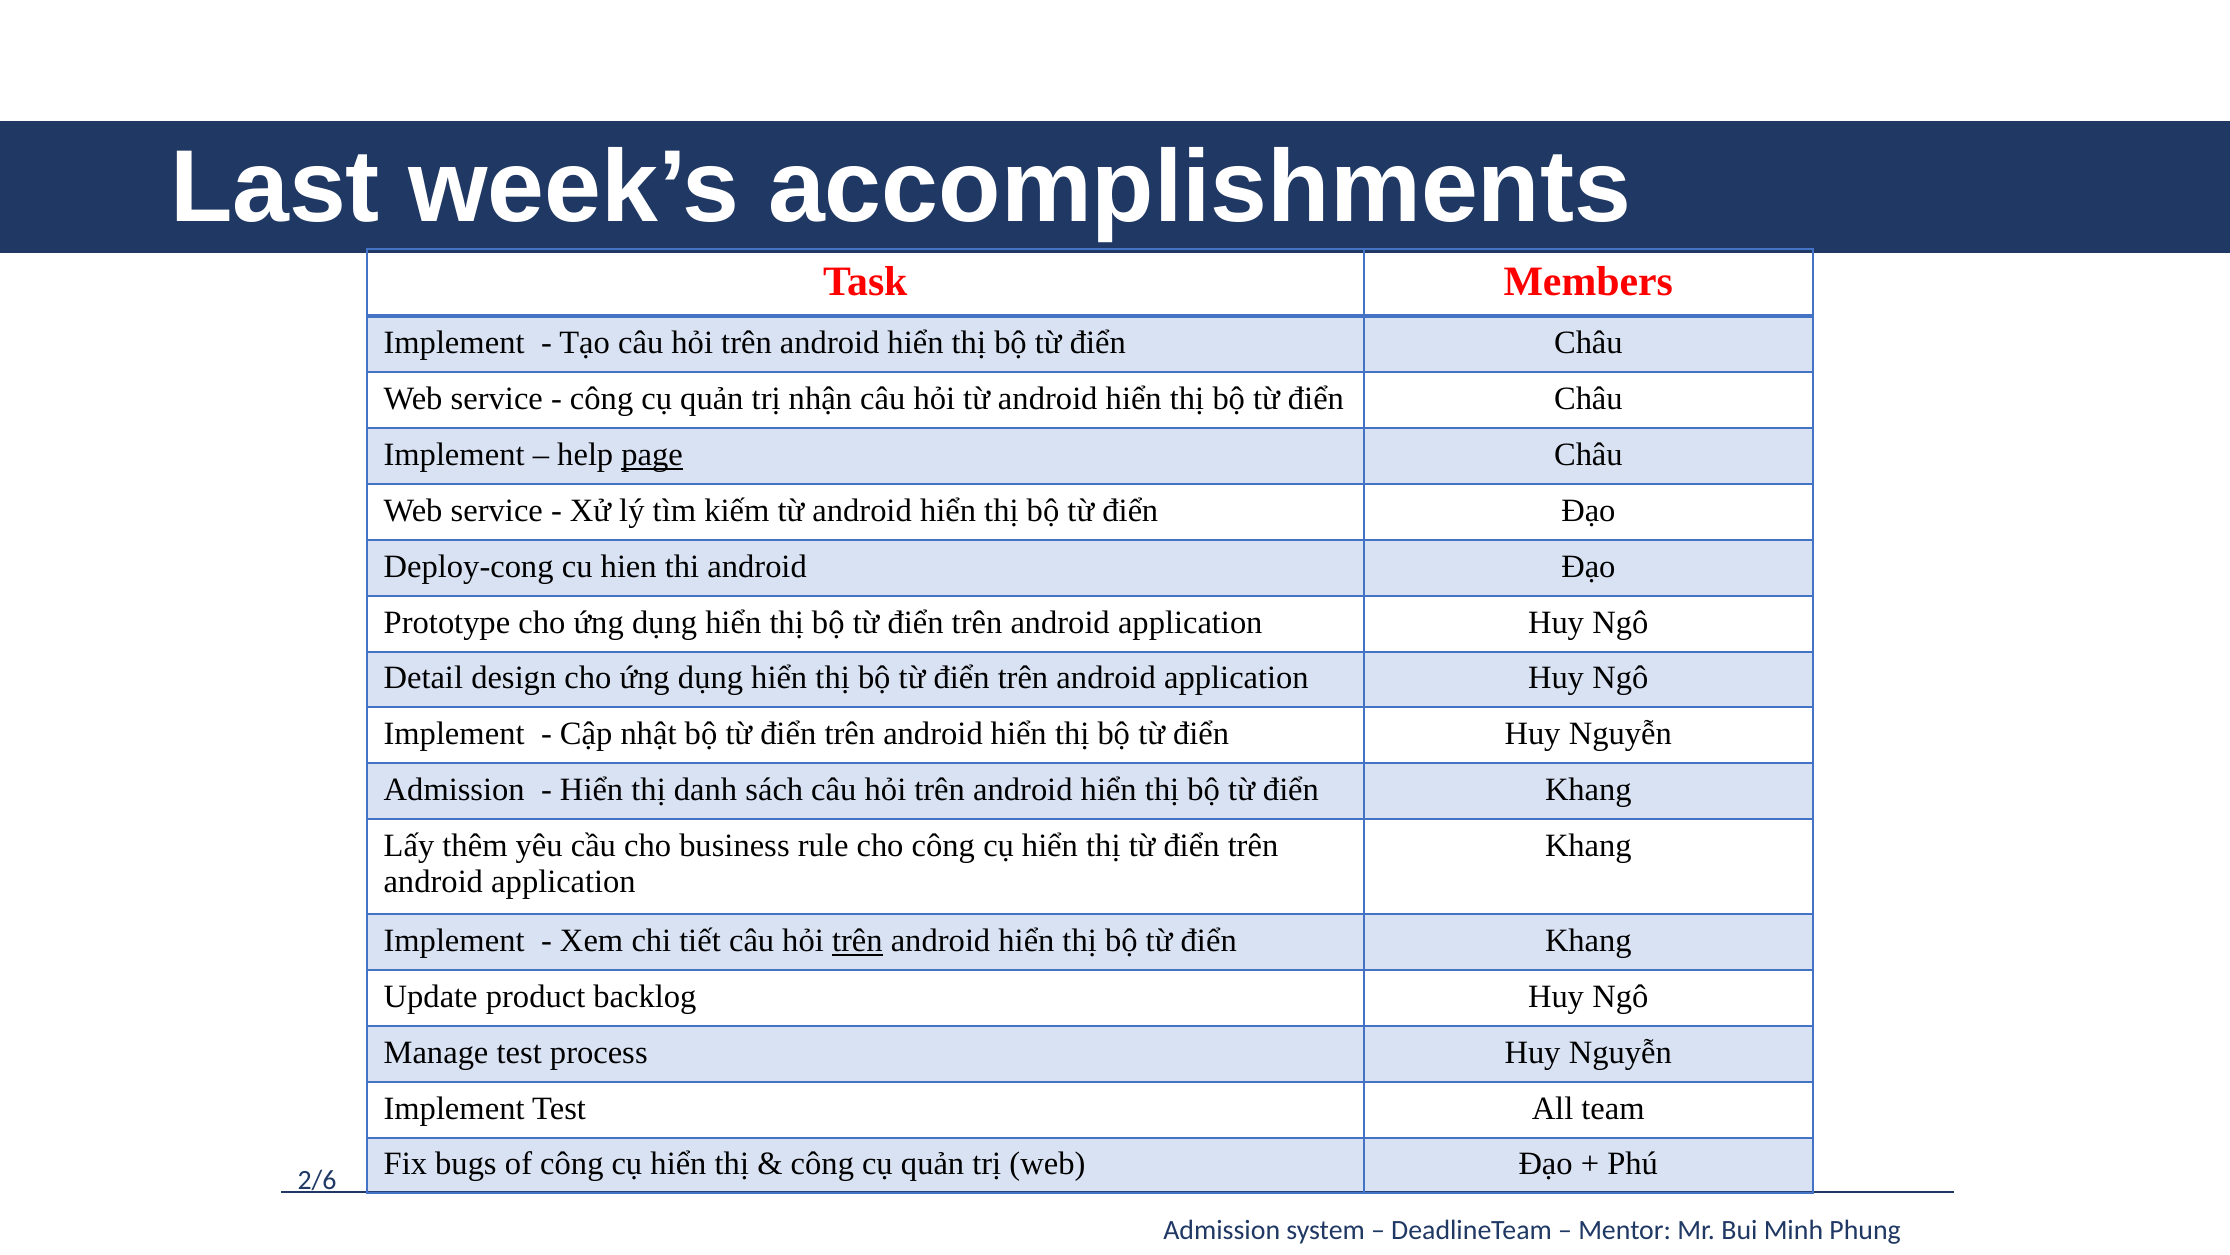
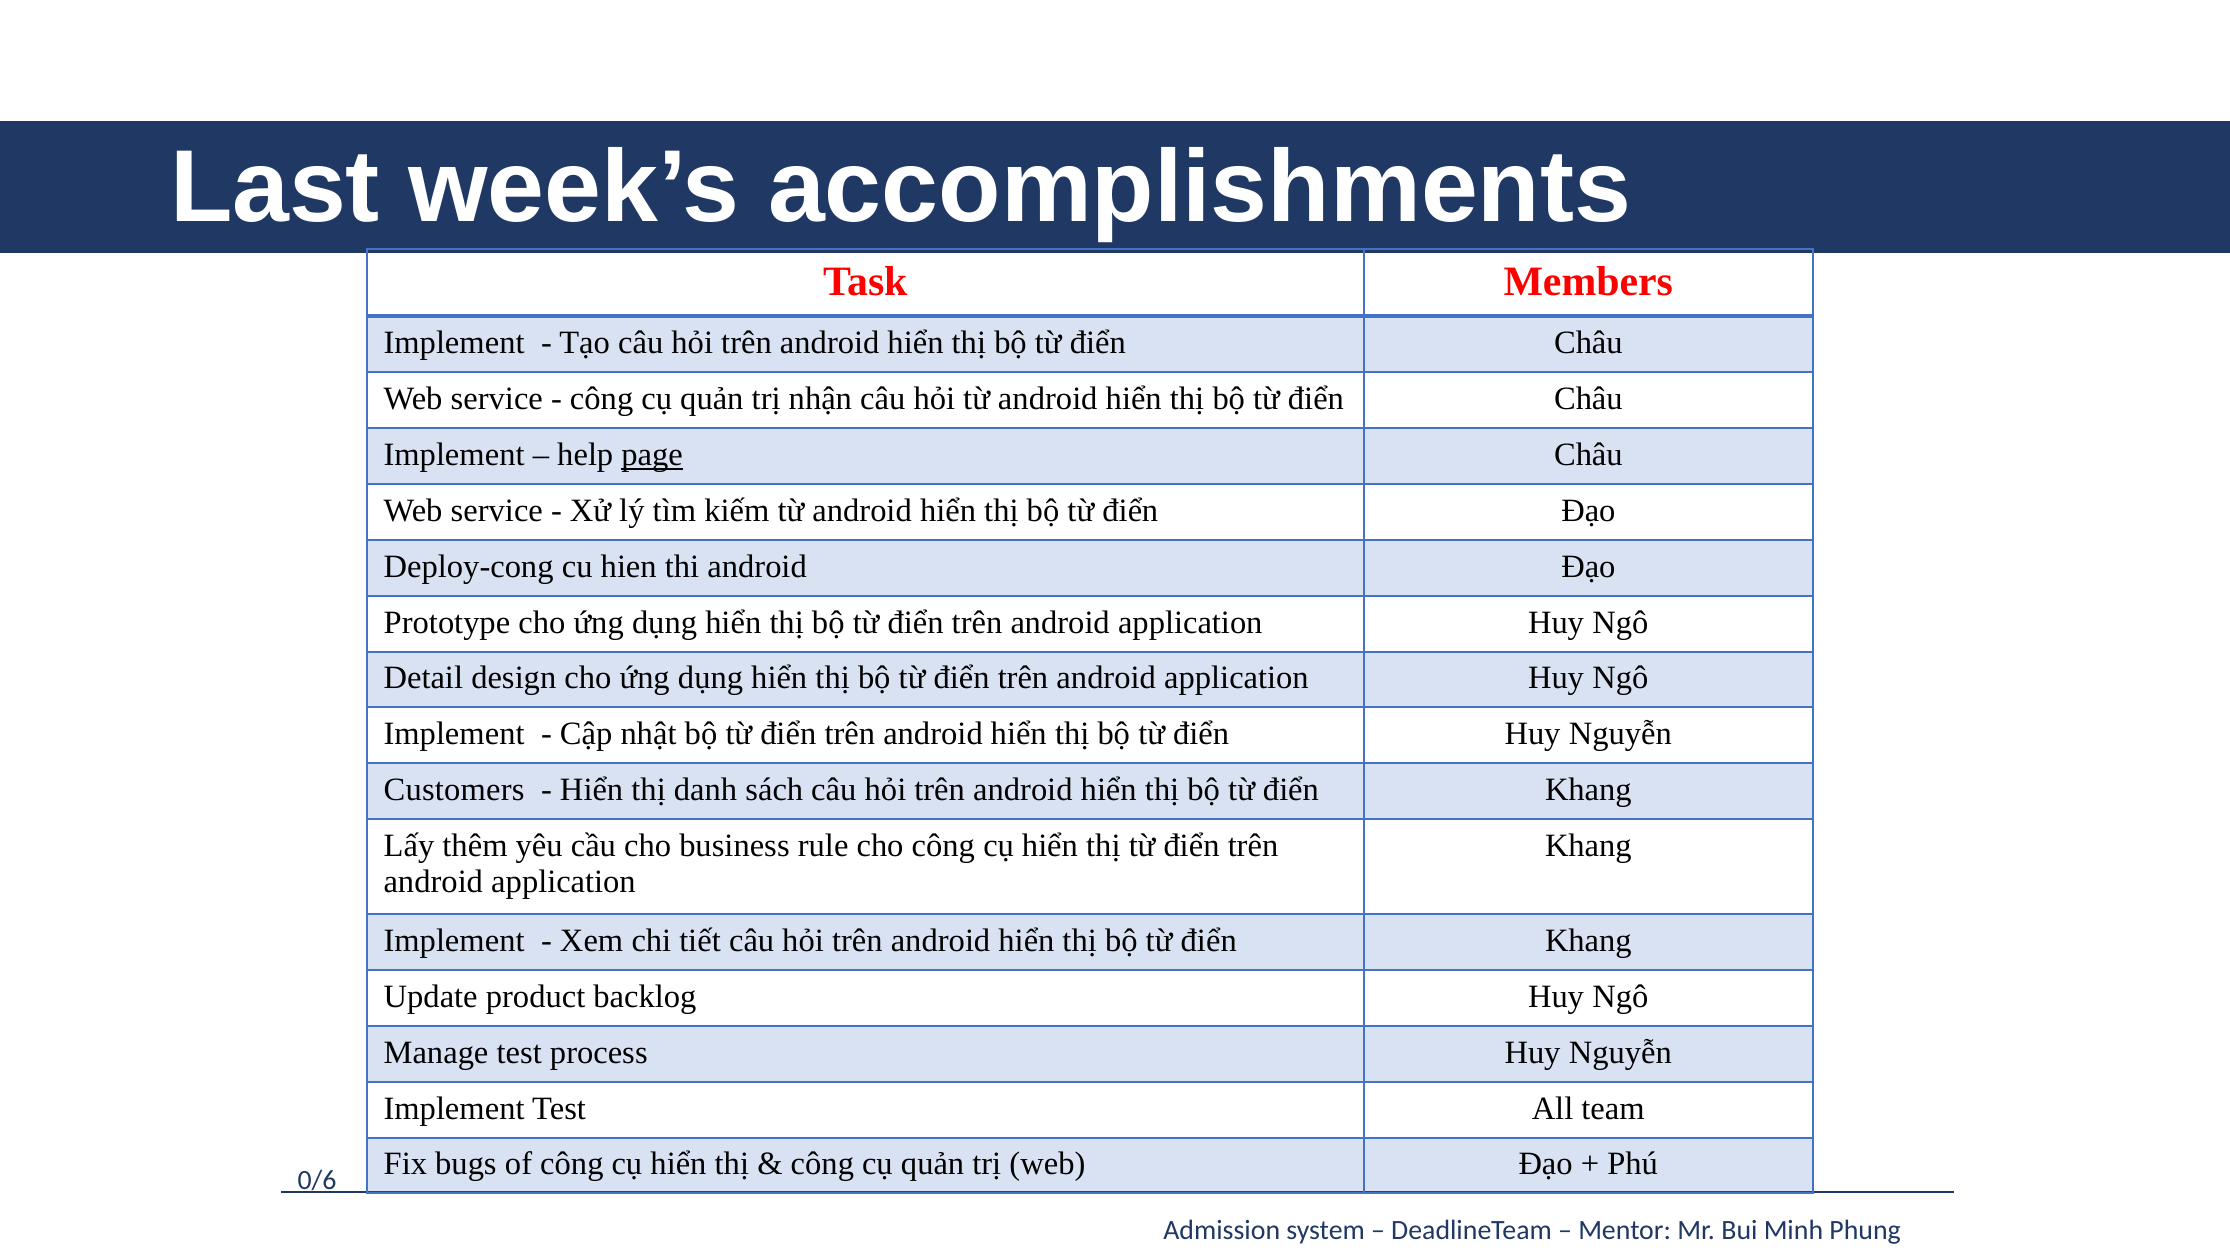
Admission at (454, 790): Admission -> Customers
trên at (857, 940) underline: present -> none
2/6: 2/6 -> 0/6
